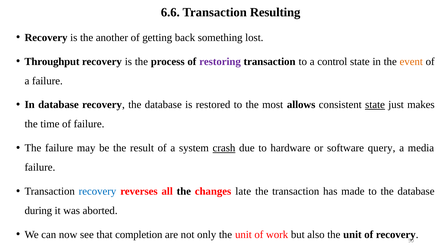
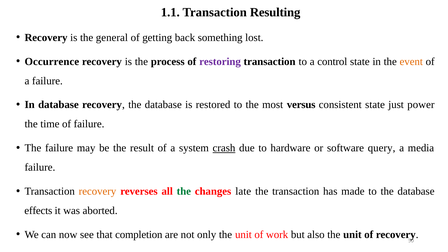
6.6: 6.6 -> 1.1
another: another -> general
Throughput: Throughput -> Occurrence
allows: allows -> versus
state at (375, 105) underline: present -> none
makes: makes -> power
recovery at (97, 191) colour: blue -> orange
the at (184, 191) colour: black -> green
during: during -> effects
